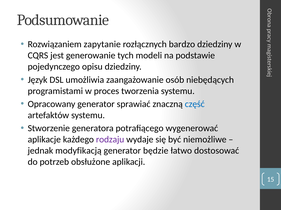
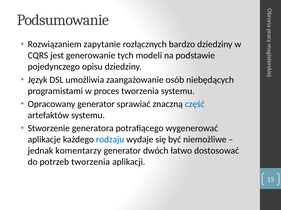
rodzaju colour: purple -> blue
modyfikacją: modyfikacją -> komentarzy
będzie: będzie -> dwóch
potrzeb obsłużone: obsłużone -> tworzenia
